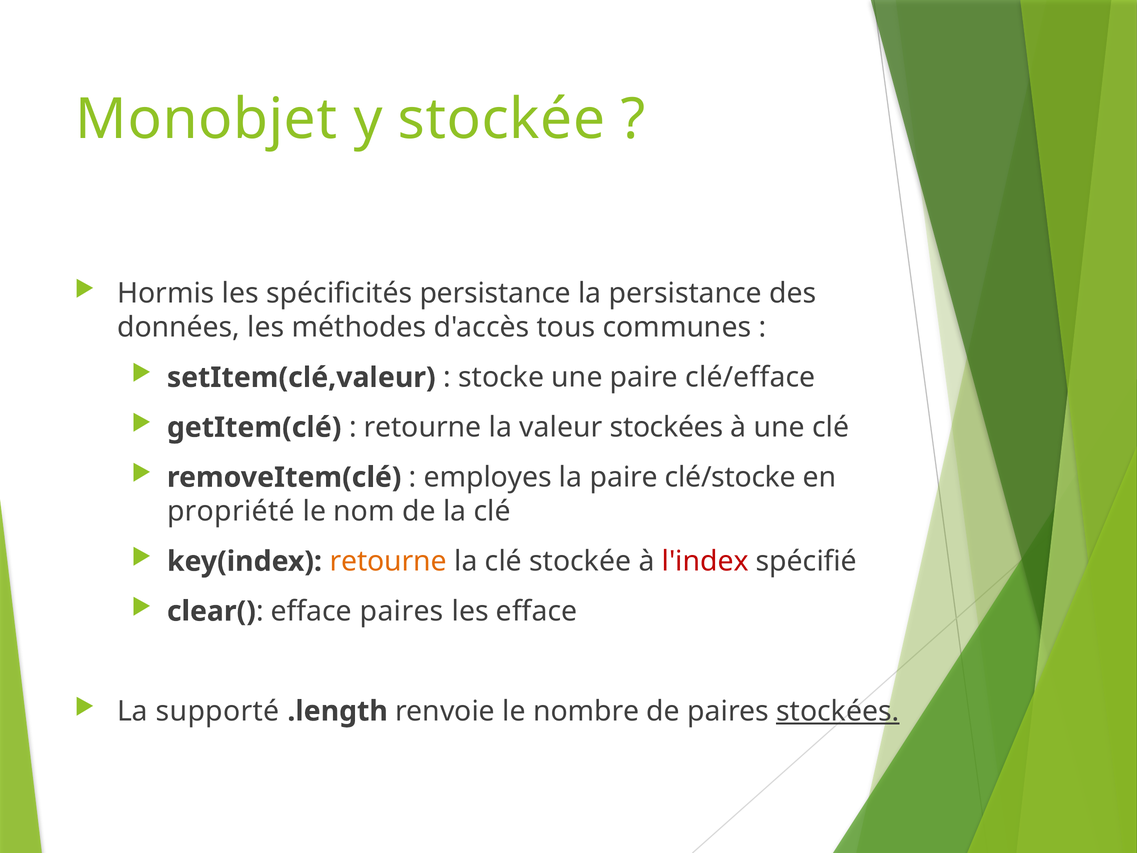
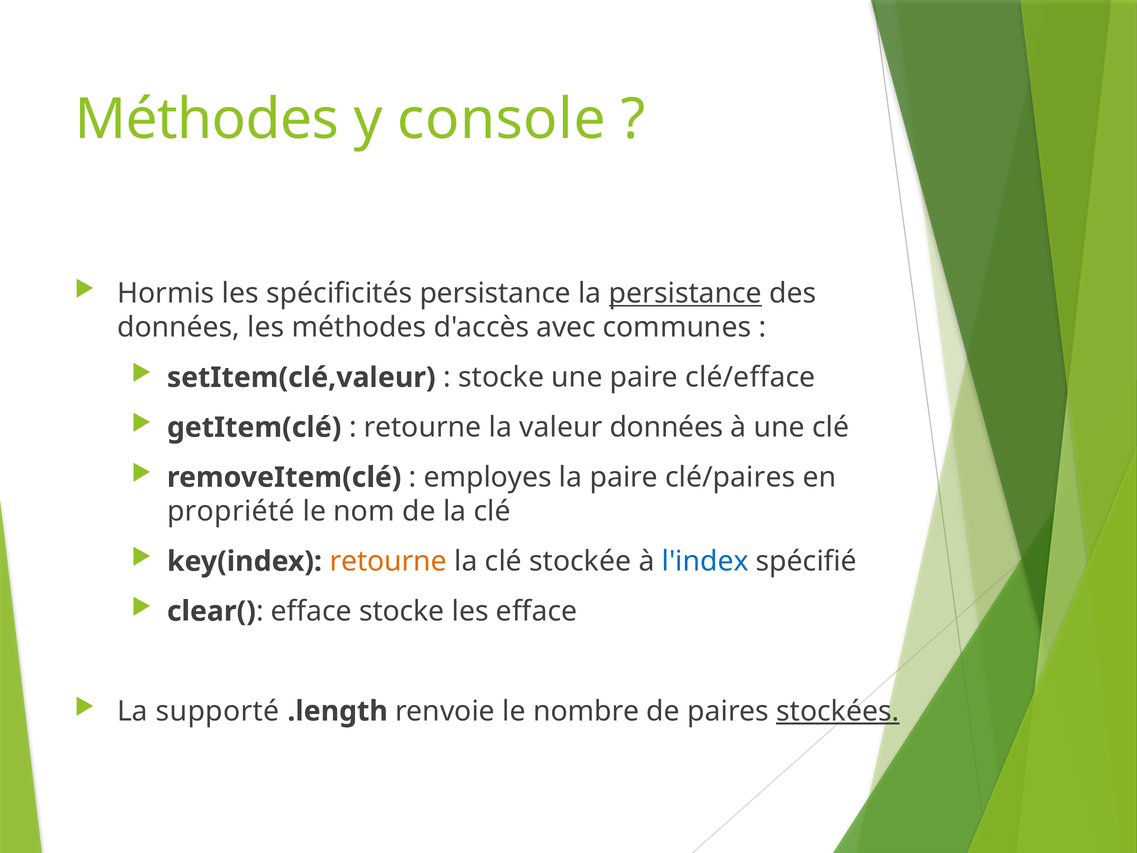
Monobjet at (206, 120): Monobjet -> Méthodes
y stockée: stockée -> console
persistance at (685, 293) underline: none -> present
tous: tous -> avec
valeur stockées: stockées -> données
clé/stocke: clé/stocke -> clé/paires
l'index colour: red -> blue
efface paires: paires -> stocke
